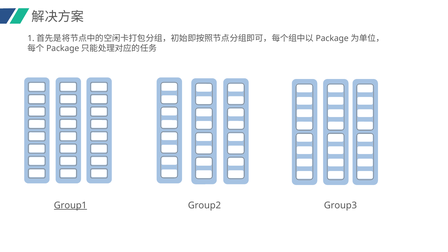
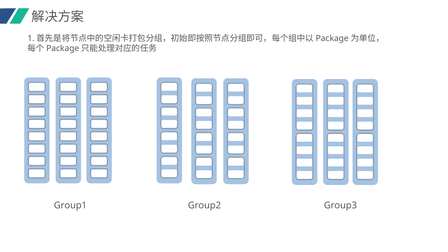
Group1 underline: present -> none
